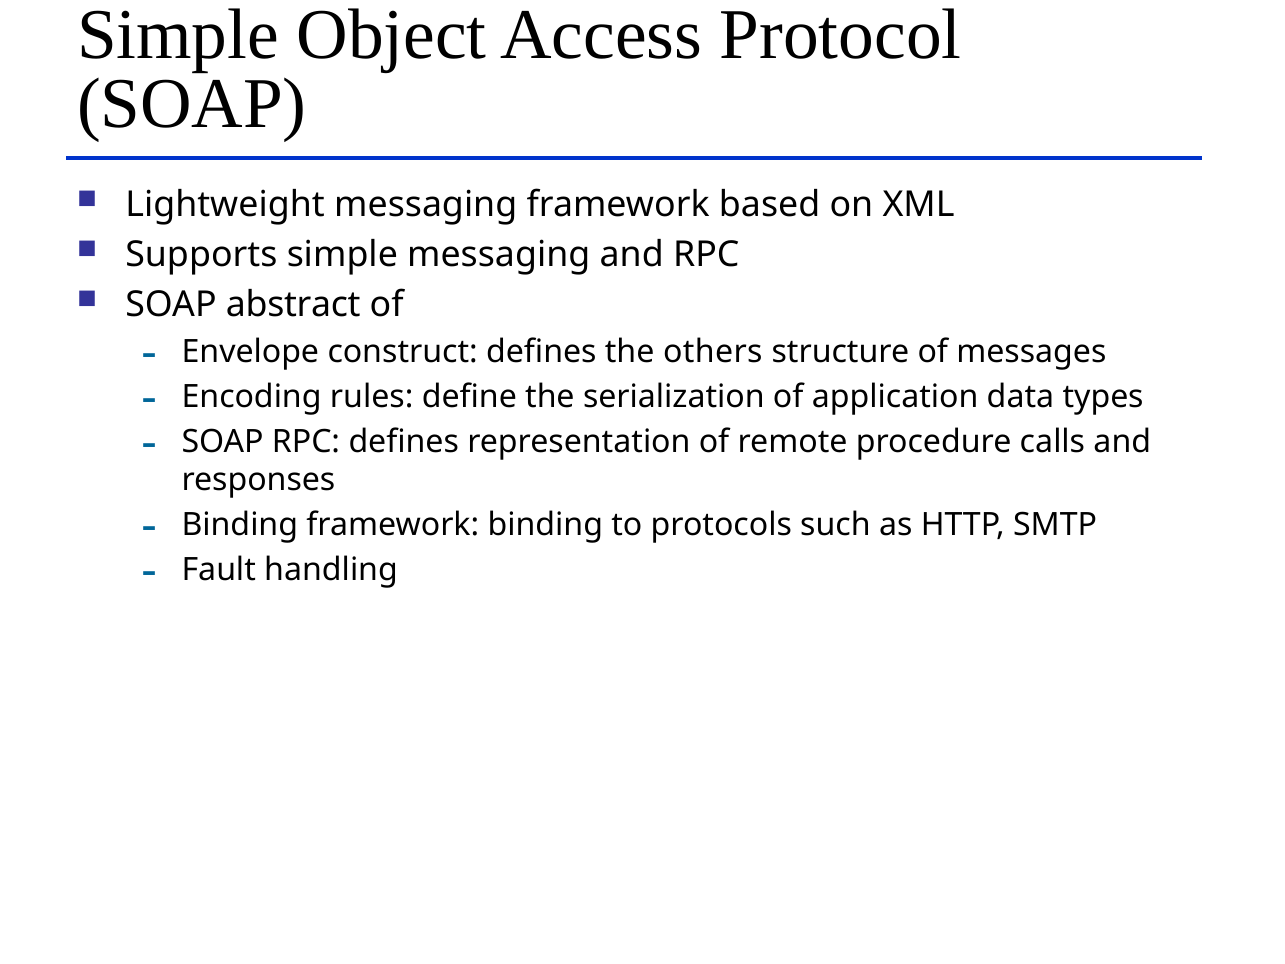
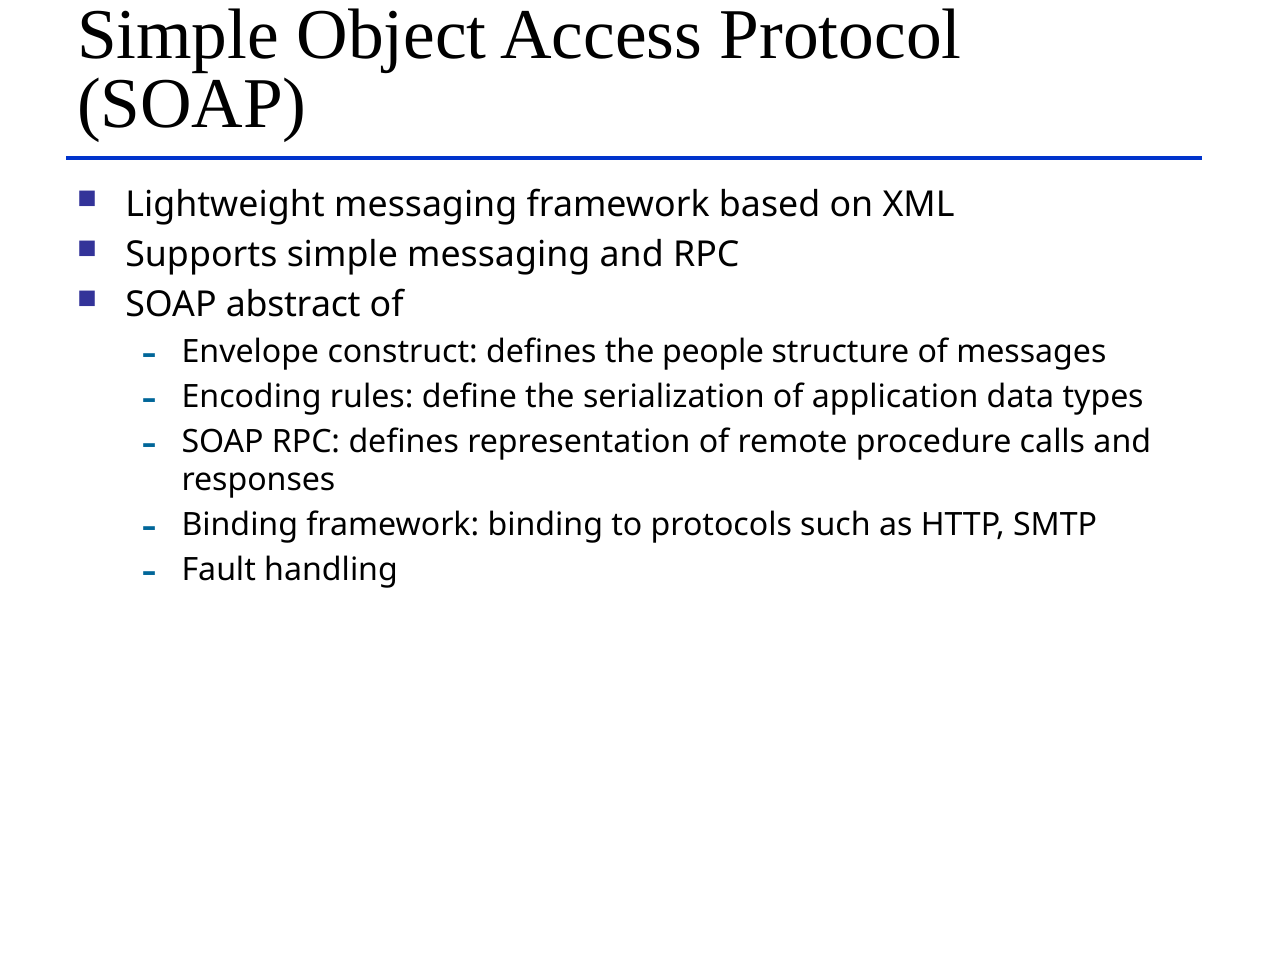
others: others -> people
